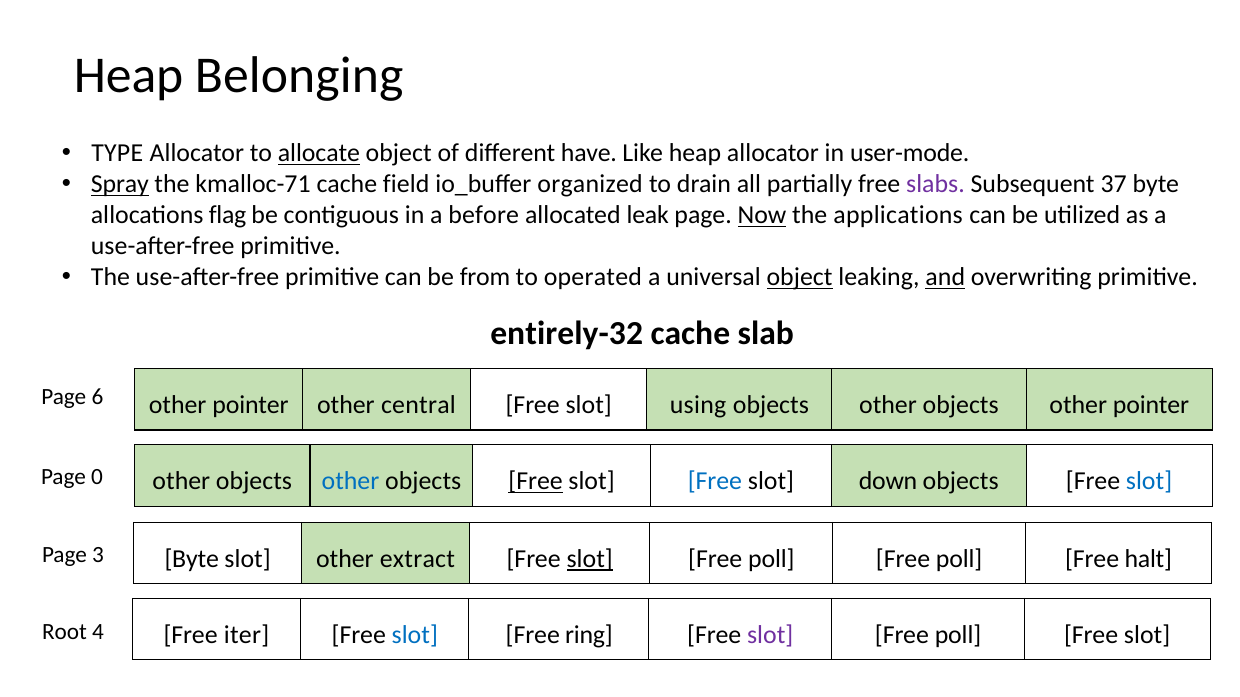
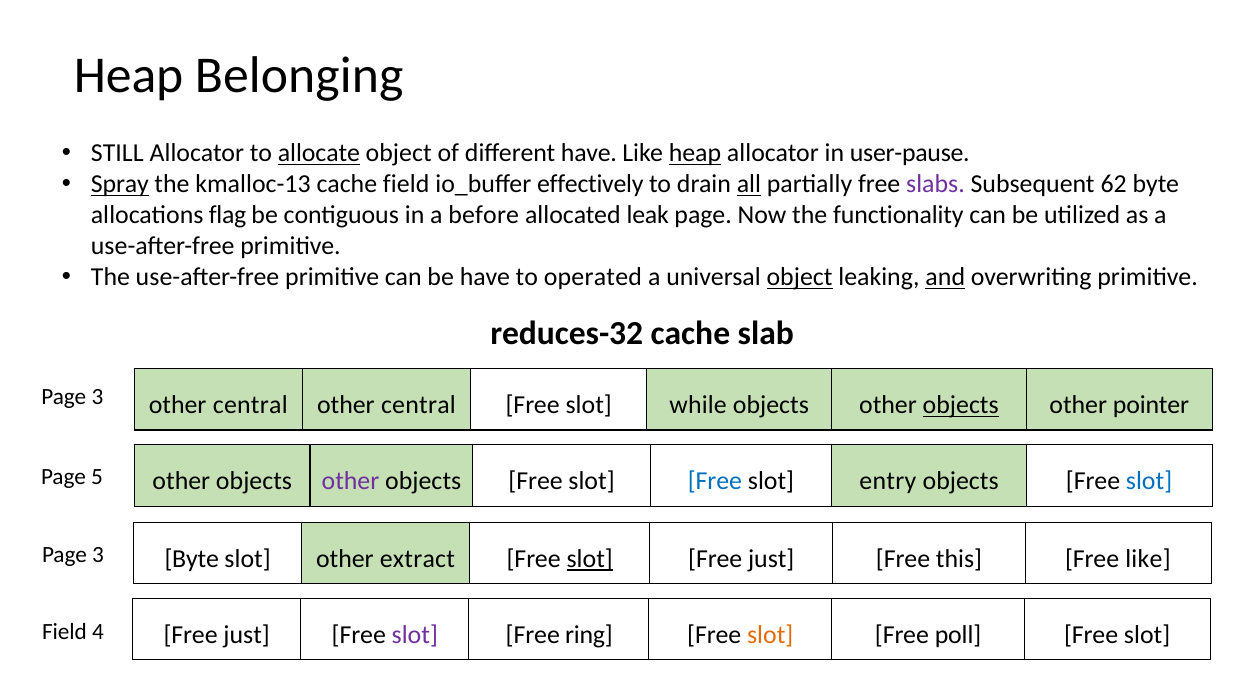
TYPE: TYPE -> STILL
heap at (695, 153) underline: none -> present
user-mode: user-mode -> user-pause
kmalloc-71: kmalloc-71 -> kmalloc-13
organized: organized -> effectively
all underline: none -> present
37: 37 -> 62
Now underline: present -> none
applications: applications -> functionality
be from: from -> have
entirely-32: entirely-32 -> reduces-32
6 at (97, 397): 6 -> 3
pointer at (250, 406): pointer -> central
using: using -> while
objects at (961, 406) underline: none -> present
0: 0 -> 5
other at (350, 482) colour: blue -> purple
Free at (536, 482) underline: present -> none
down: down -> entry
poll at (771, 559): poll -> just
poll at (959, 559): poll -> this
Free halt: halt -> like
Root at (64, 632): Root -> Field
iter at (246, 635): iter -> just
slot at (415, 635) colour: blue -> purple
slot at (770, 635) colour: purple -> orange
